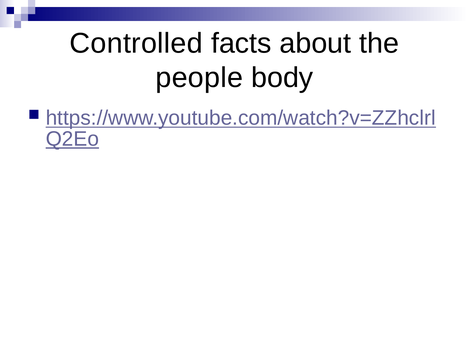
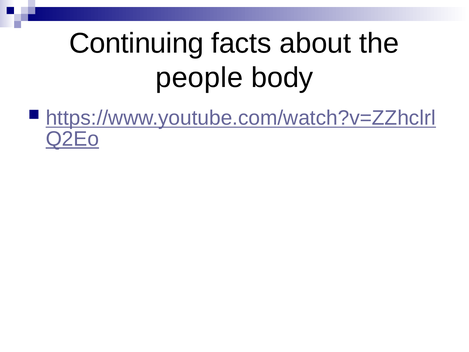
Controlled: Controlled -> Continuing
